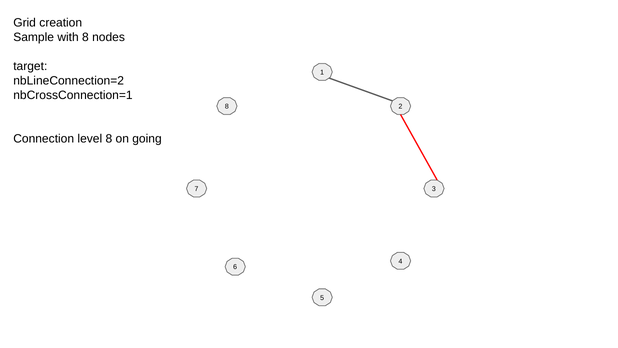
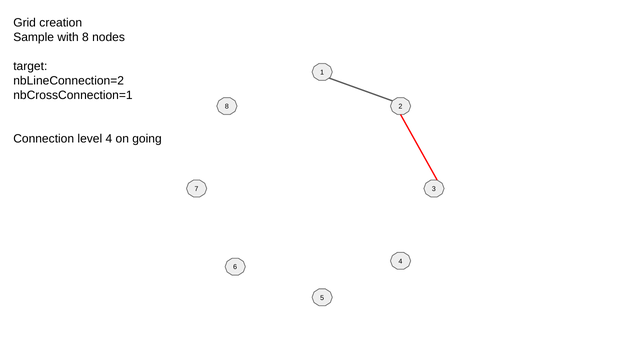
level 8: 8 -> 4
